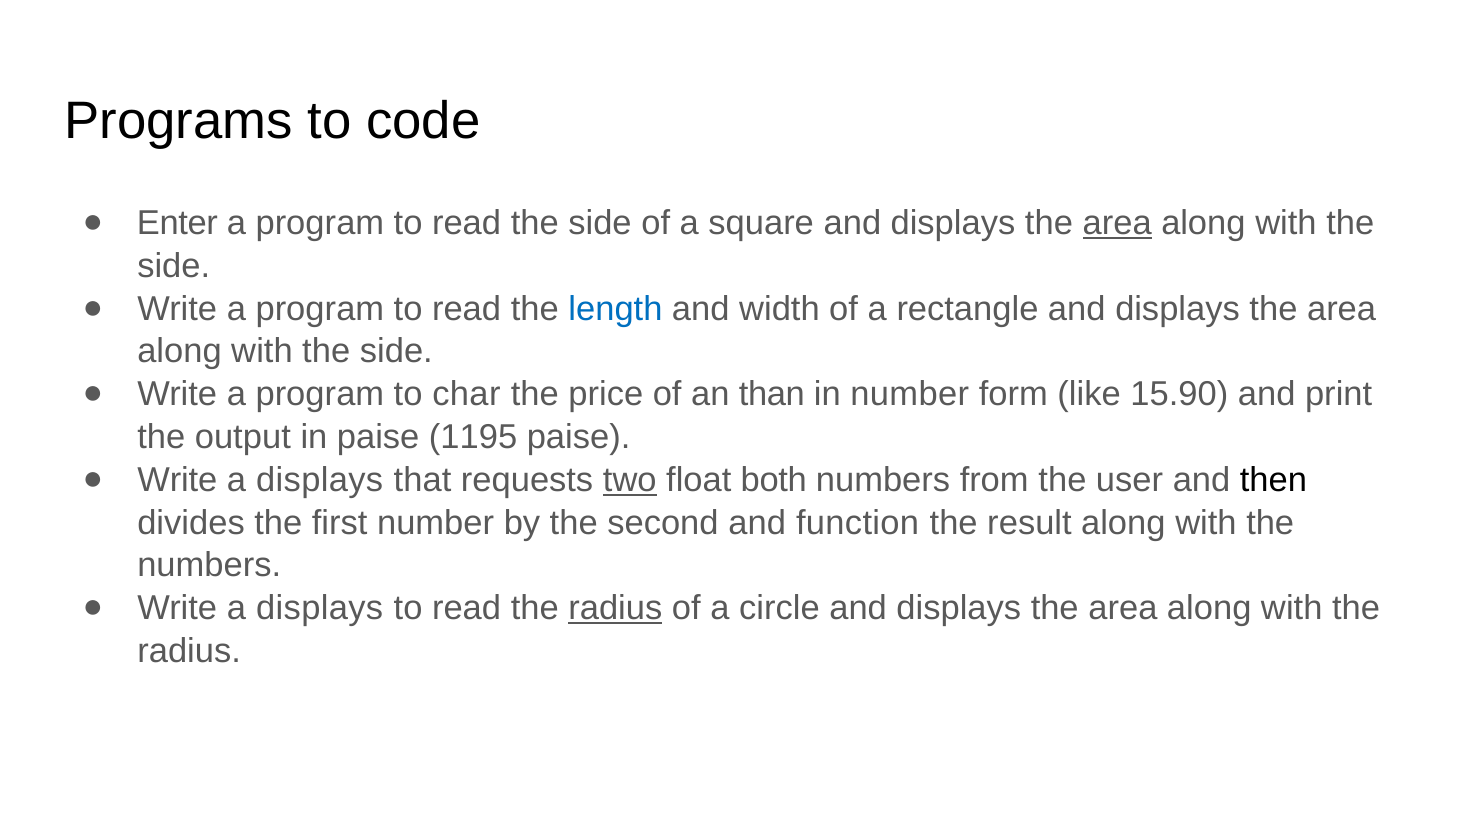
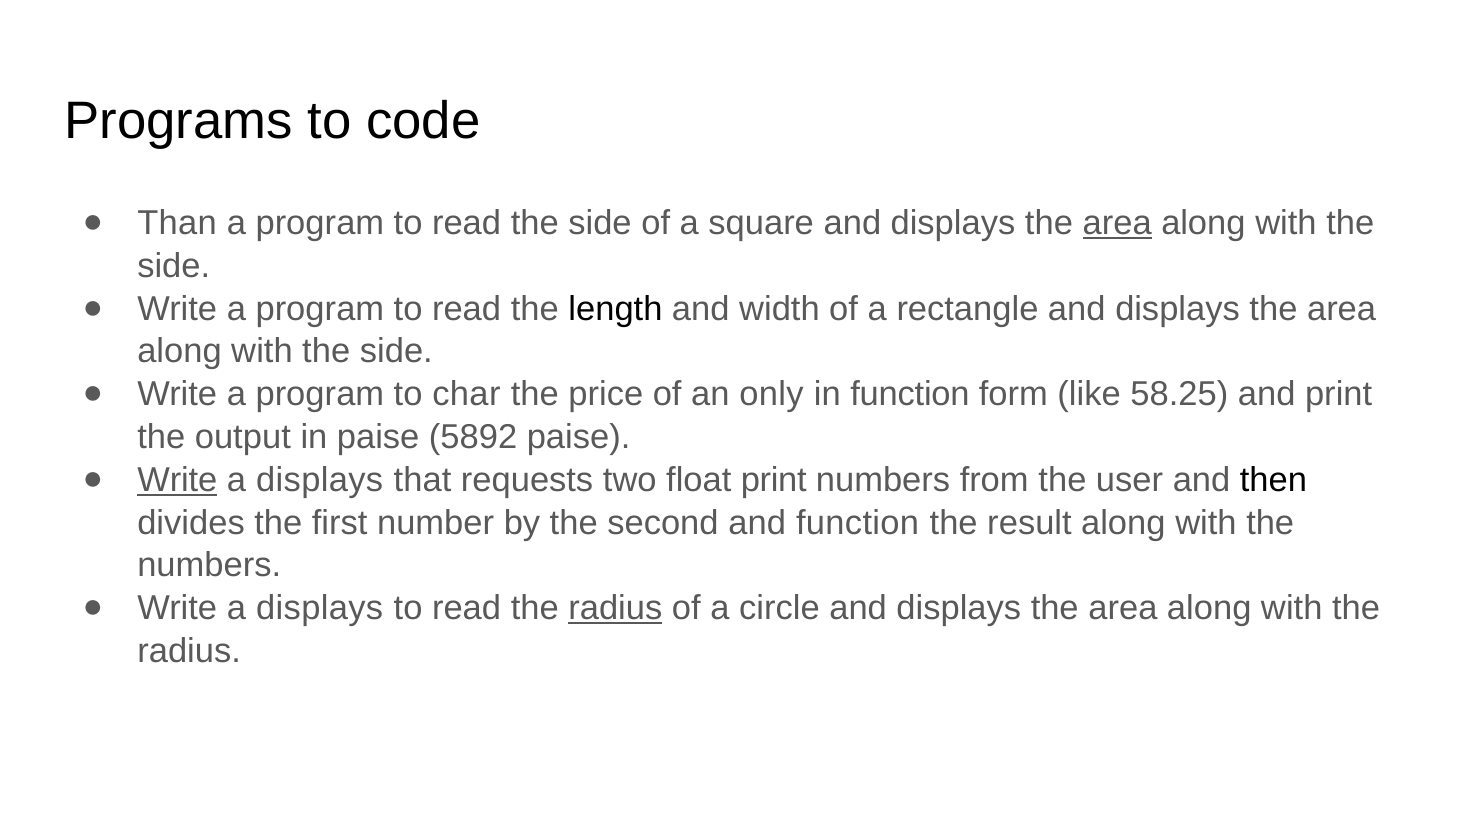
Enter: Enter -> Than
length colour: blue -> black
than: than -> only
in number: number -> function
15.90: 15.90 -> 58.25
1195: 1195 -> 5892
Write at (177, 480) underline: none -> present
two underline: present -> none
float both: both -> print
